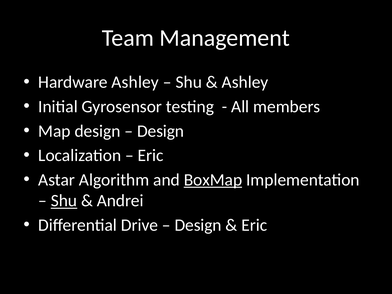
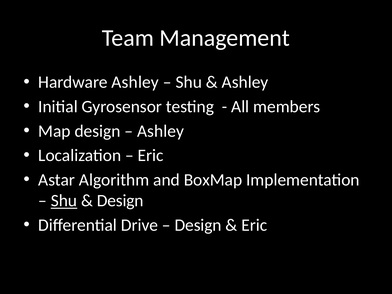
Design at (161, 131): Design -> Ashley
BoxMap underline: present -> none
Andrei at (120, 201): Andrei -> Design
